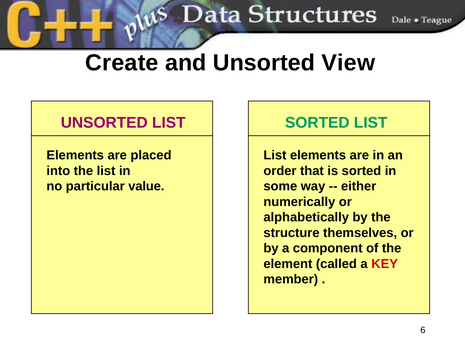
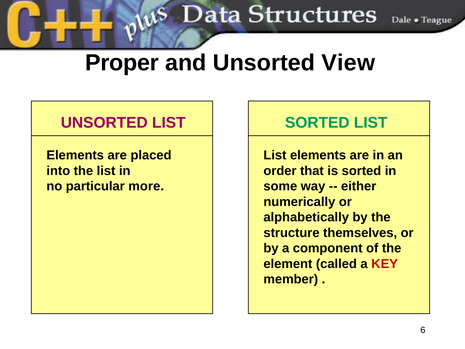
Create: Create -> Proper
value: value -> more
